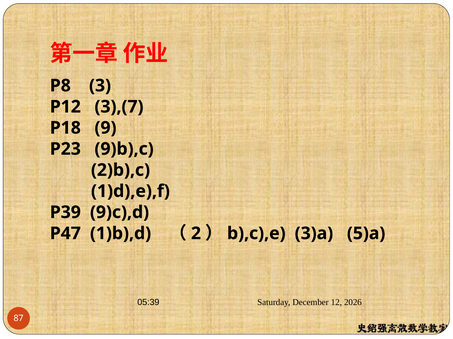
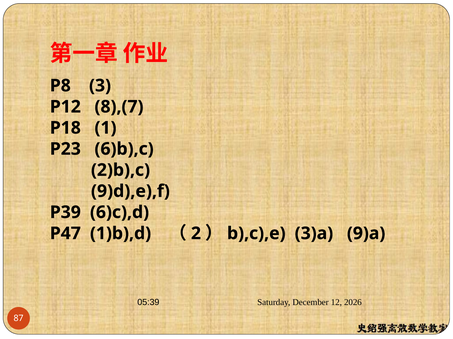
3),(7: 3),(7 -> 8),(7
9: 9 -> 1
9)b),c: 9)b),c -> 6)b),c
1)d),e),f: 1)d),e),f -> 9)d),e),f
9)c),d: 9)c),d -> 6)c),d
5)a: 5)a -> 9)a
